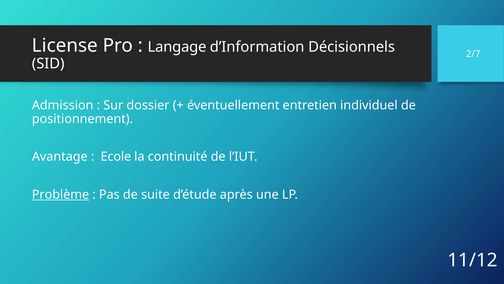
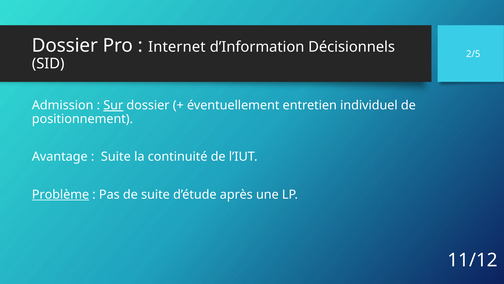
License at (65, 45): License -> Dossier
Langage: Langage -> Internet
2/7: 2/7 -> 2/5
Sur underline: none -> present
Ecole at (116, 157): Ecole -> Suite
